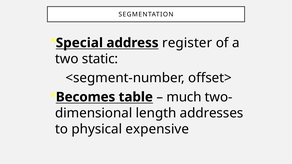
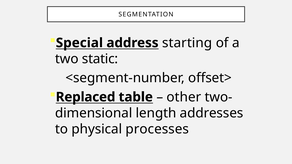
register: register -> starting
Becomes: Becomes -> Replaced
much: much -> other
expensive: expensive -> processes
